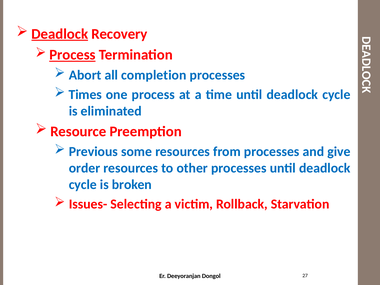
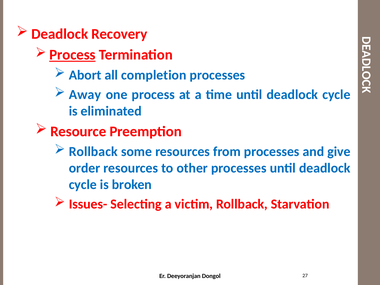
Deadlock at (60, 34) underline: present -> none
Times: Times -> Away
Previous at (93, 152): Previous -> Rollback
